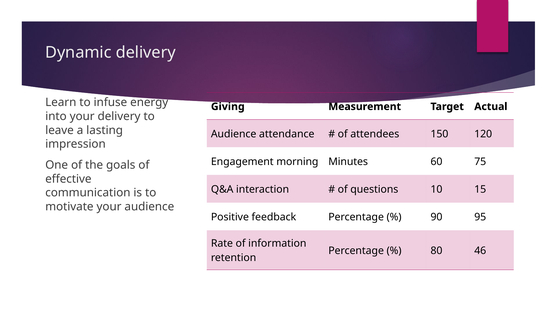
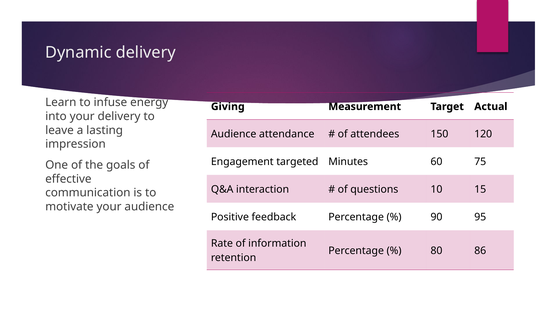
morning: morning -> targeted
46: 46 -> 86
